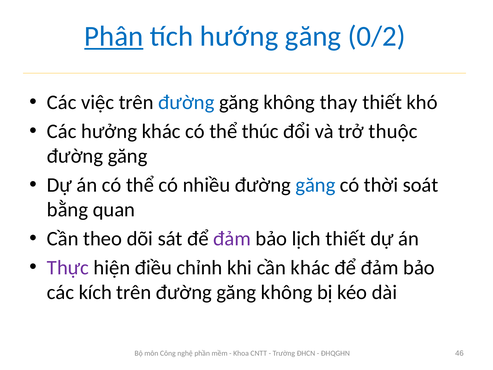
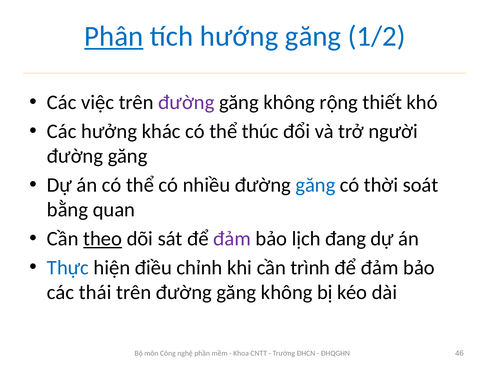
0/2: 0/2 -> 1/2
đường at (186, 102) colour: blue -> purple
thay: thay -> rộng
thuộc: thuộc -> người
theo underline: none -> present
lịch thiết: thiết -> đang
Thực colour: purple -> blue
cần khác: khác -> trình
kích: kích -> thái
